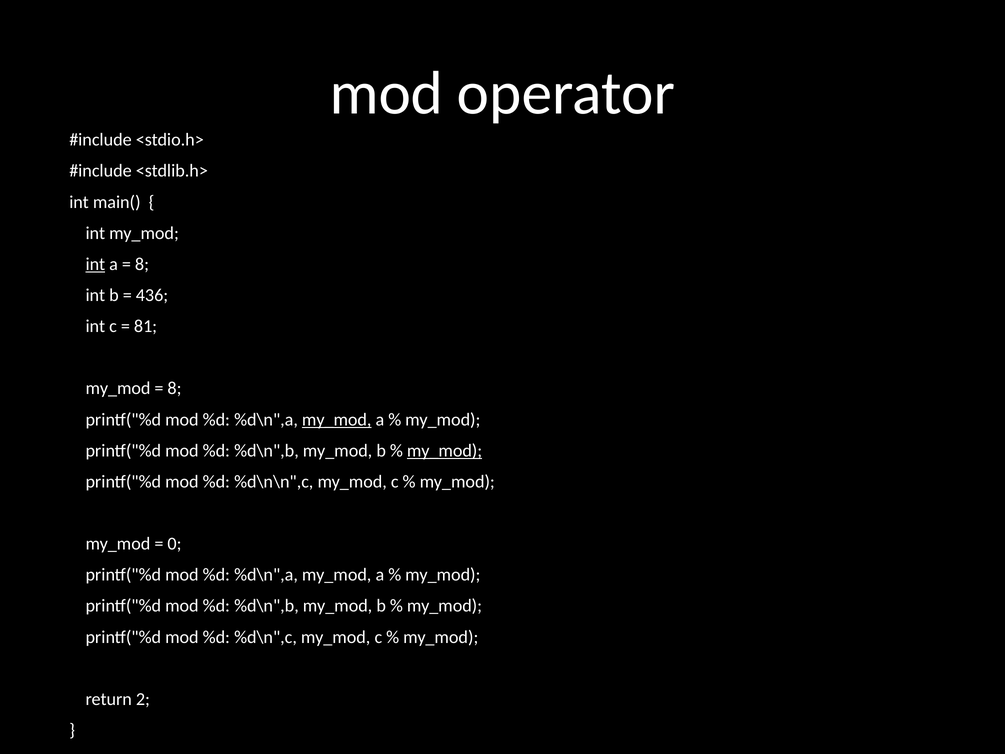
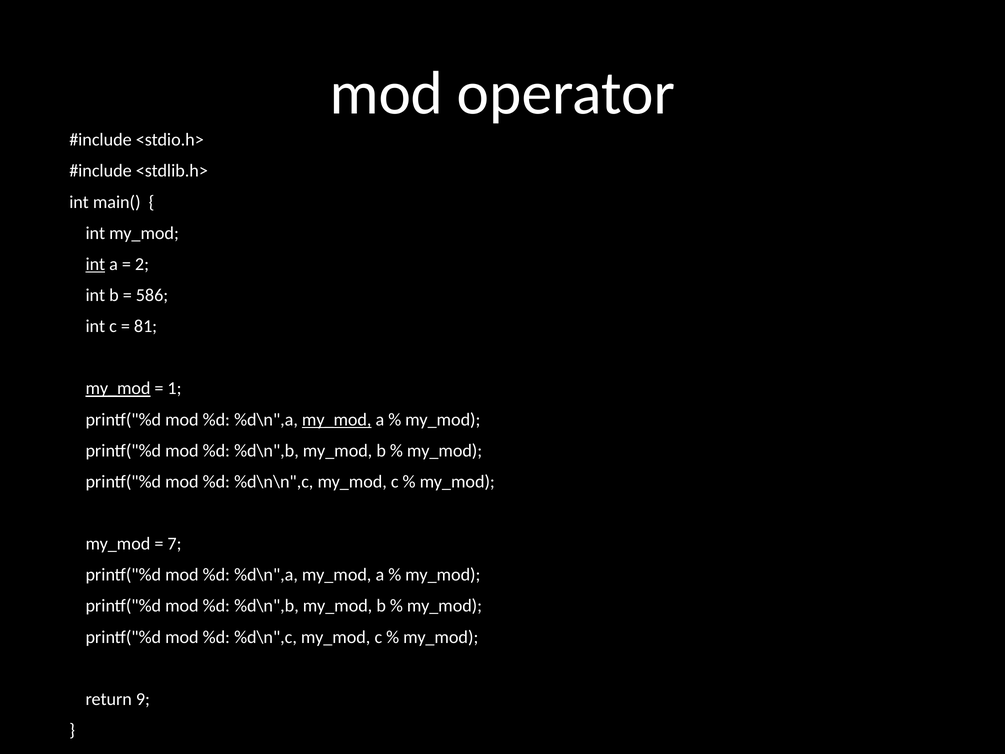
8 at (142, 264): 8 -> 2
436: 436 -> 586
my_mod at (118, 388) underline: none -> present
8 at (174, 388): 8 -> 1
my_mod at (445, 450) underline: present -> none
0: 0 -> 7
2: 2 -> 9
